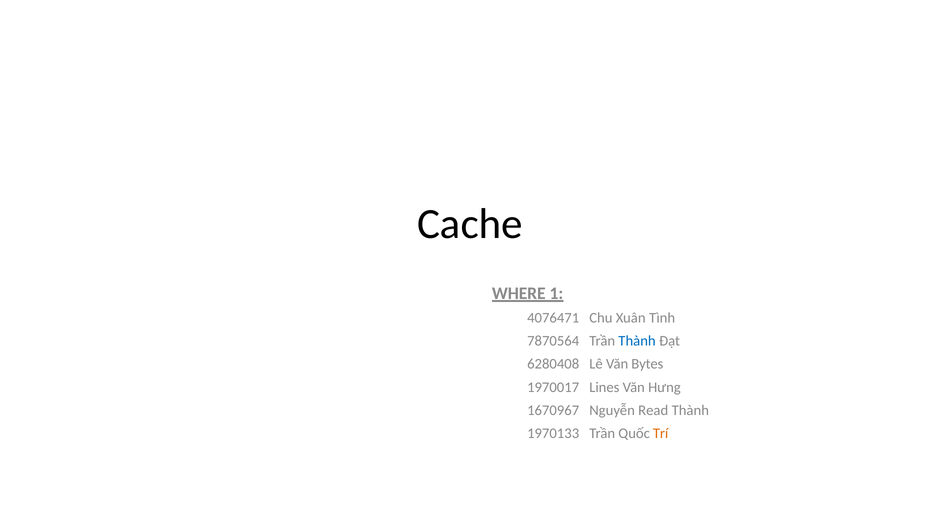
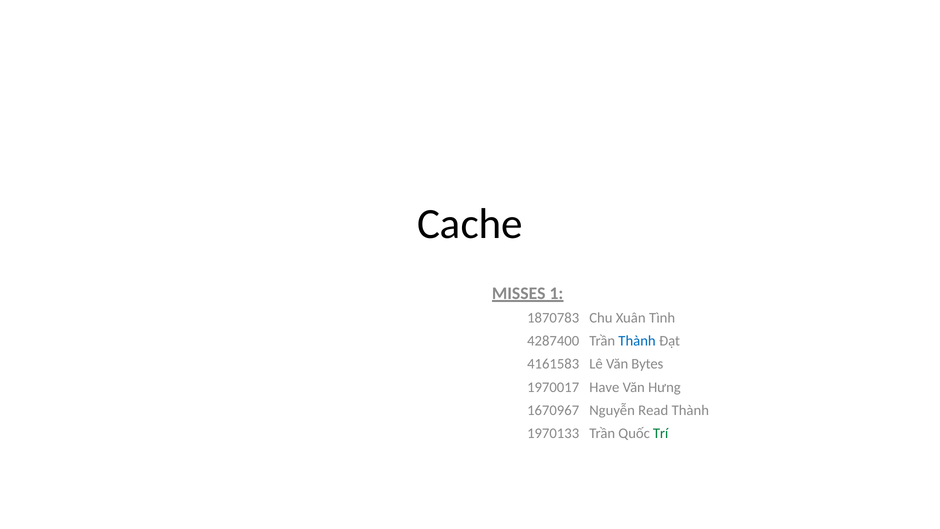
WHERE: WHERE -> MISSES
4076471: 4076471 -> 1870783
7870564: 7870564 -> 4287400
6280408: 6280408 -> 4161583
Lines: Lines -> Have
Trí colour: orange -> green
